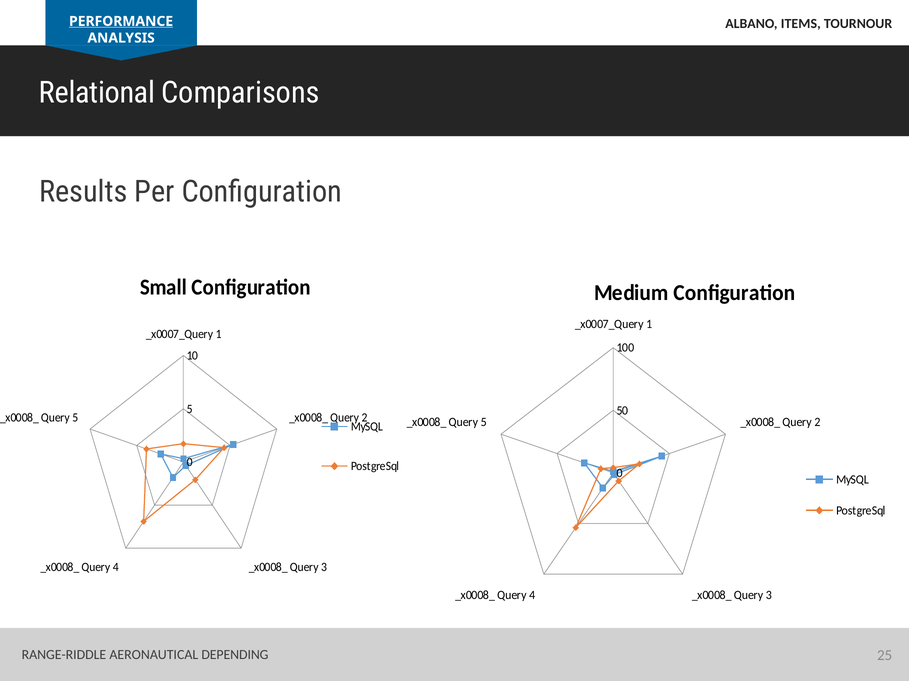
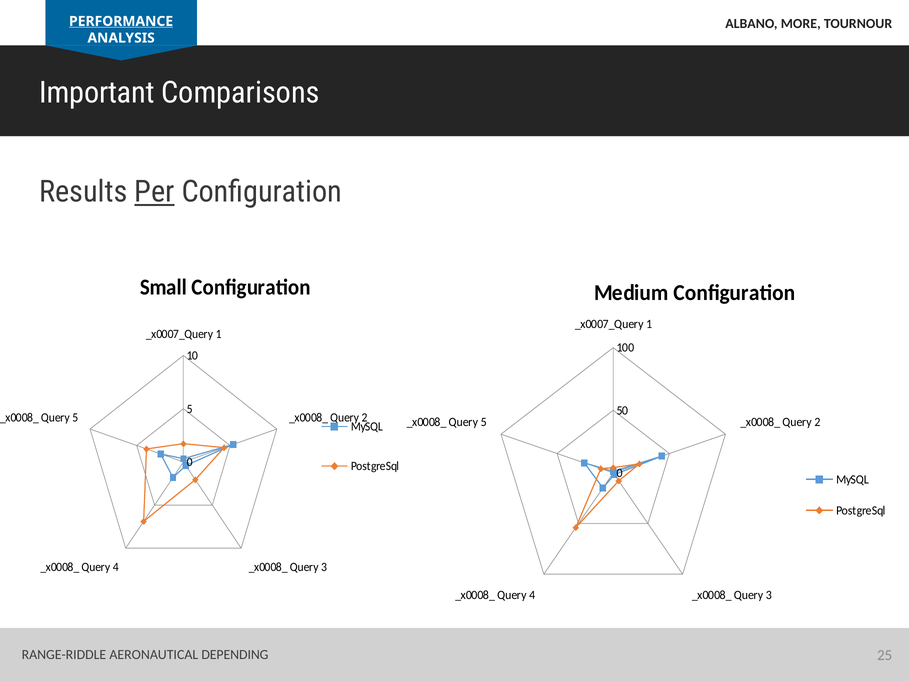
ITEMS: ITEMS -> MORE
Relational: Relational -> Important
Per underline: none -> present
